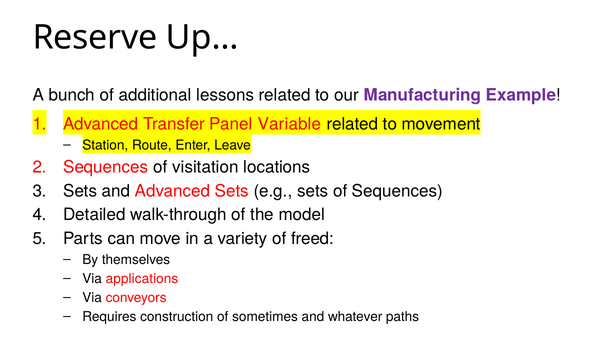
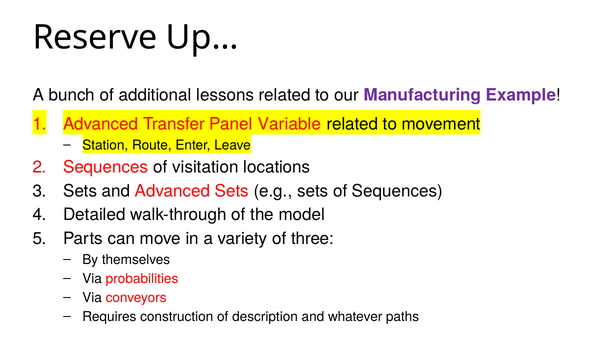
freed: freed -> three
applications: applications -> probabilities
sometimes: sometimes -> description
